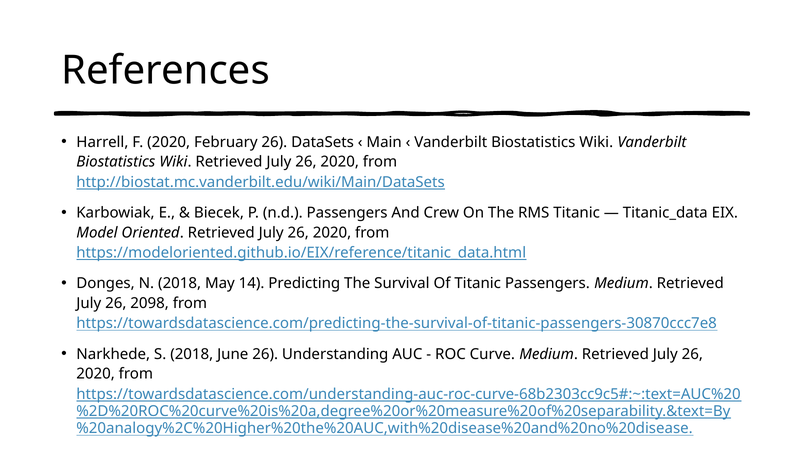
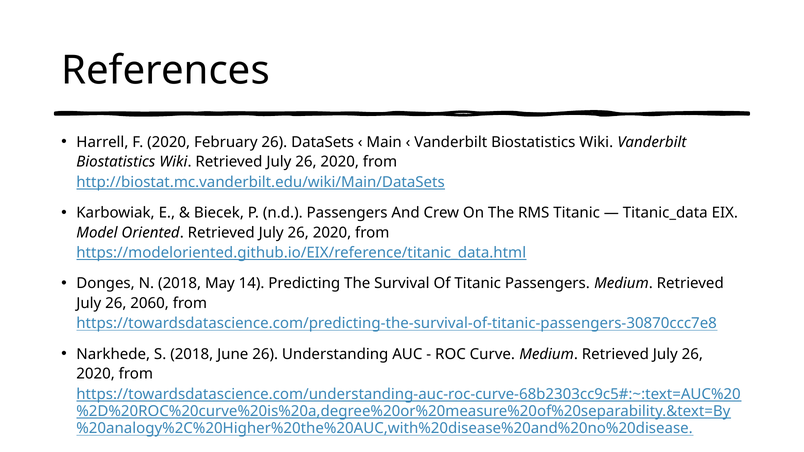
2098: 2098 -> 2060
